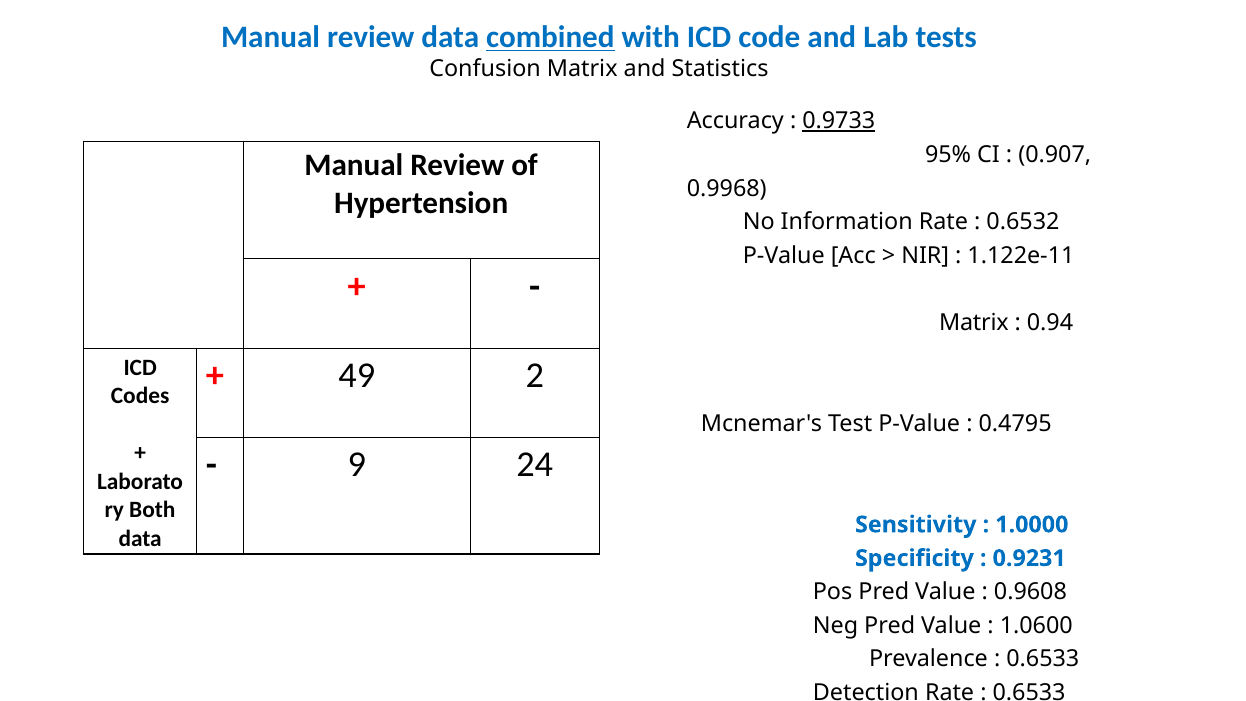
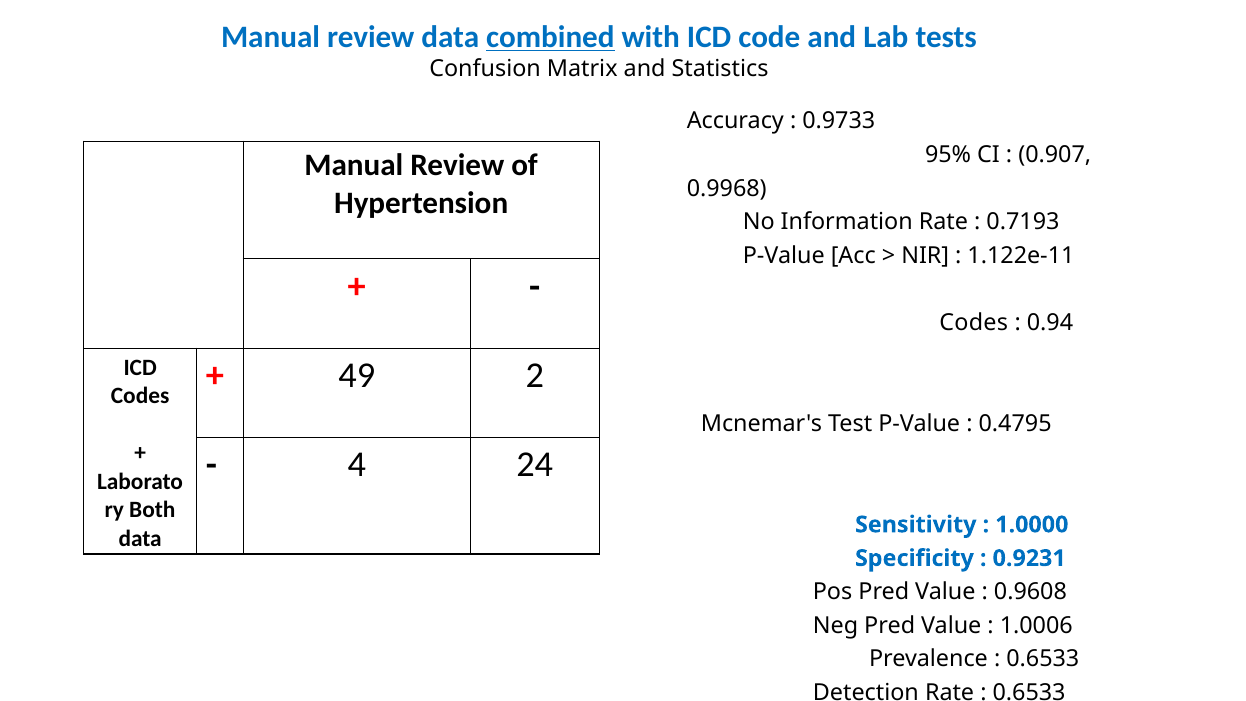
0.9733 underline: present -> none
0.6532: 0.6532 -> 0.7193
Matrix at (974, 323): Matrix -> Codes
9: 9 -> 4
1.0600: 1.0600 -> 1.0006
